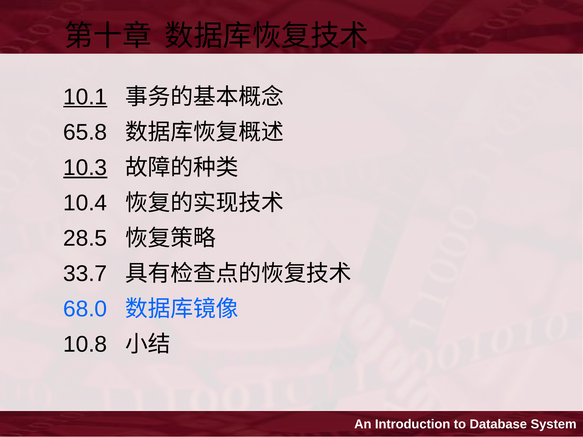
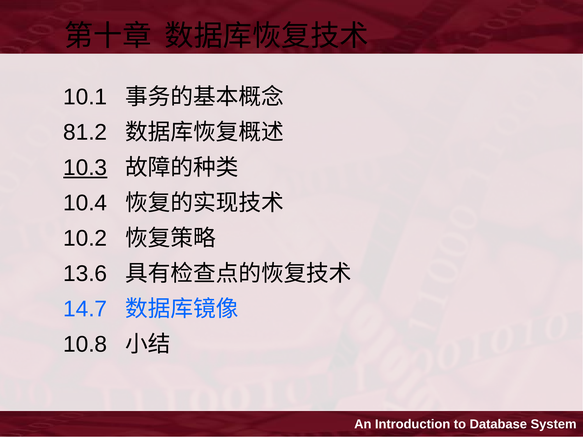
10.1 underline: present -> none
65.8: 65.8 -> 81.2
28.5: 28.5 -> 10.2
33.7: 33.7 -> 13.6
68.0: 68.0 -> 14.7
